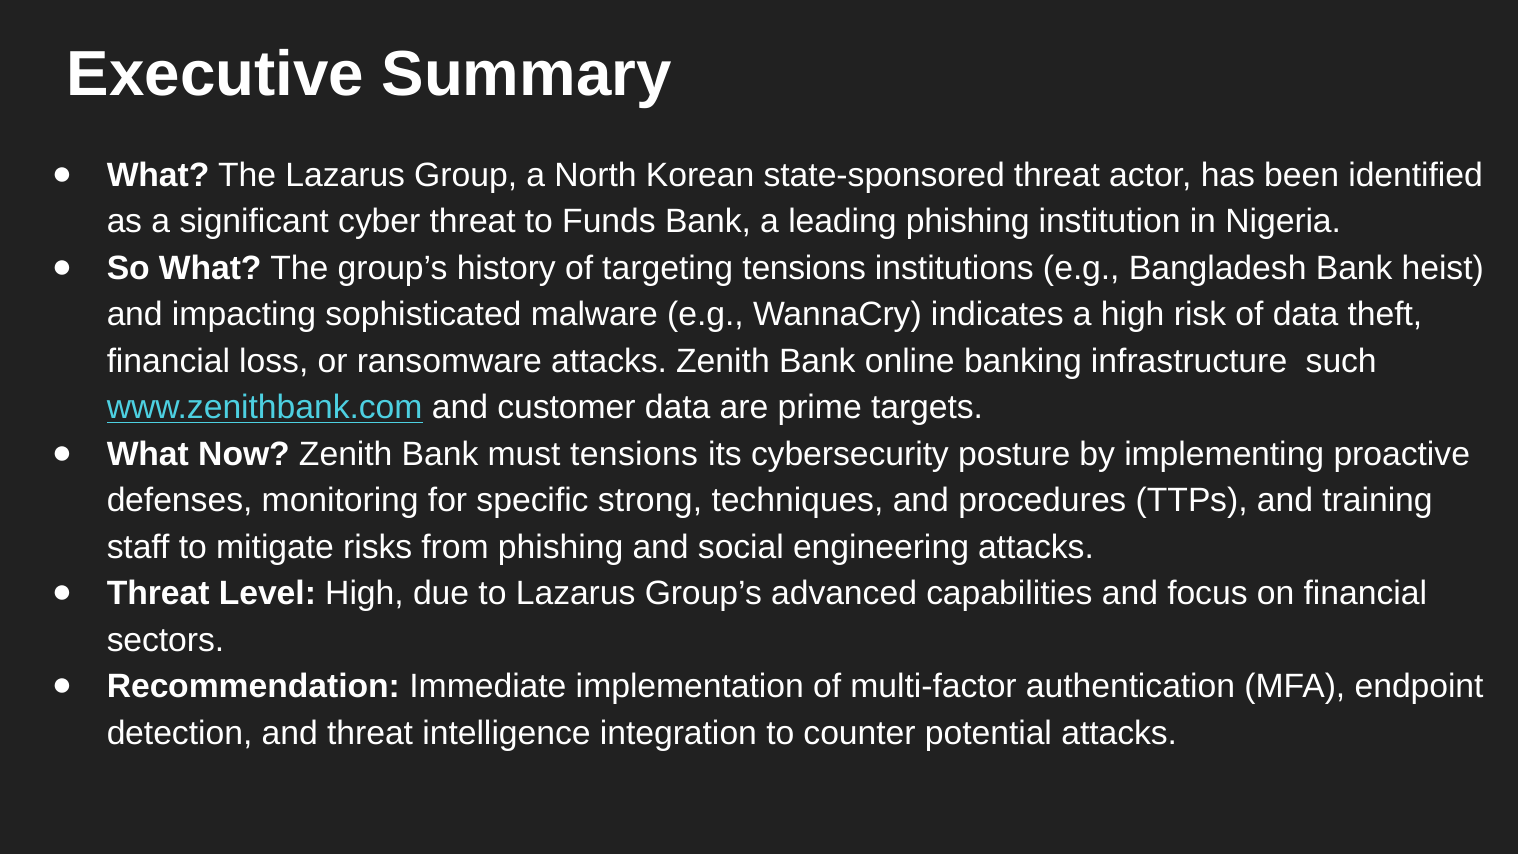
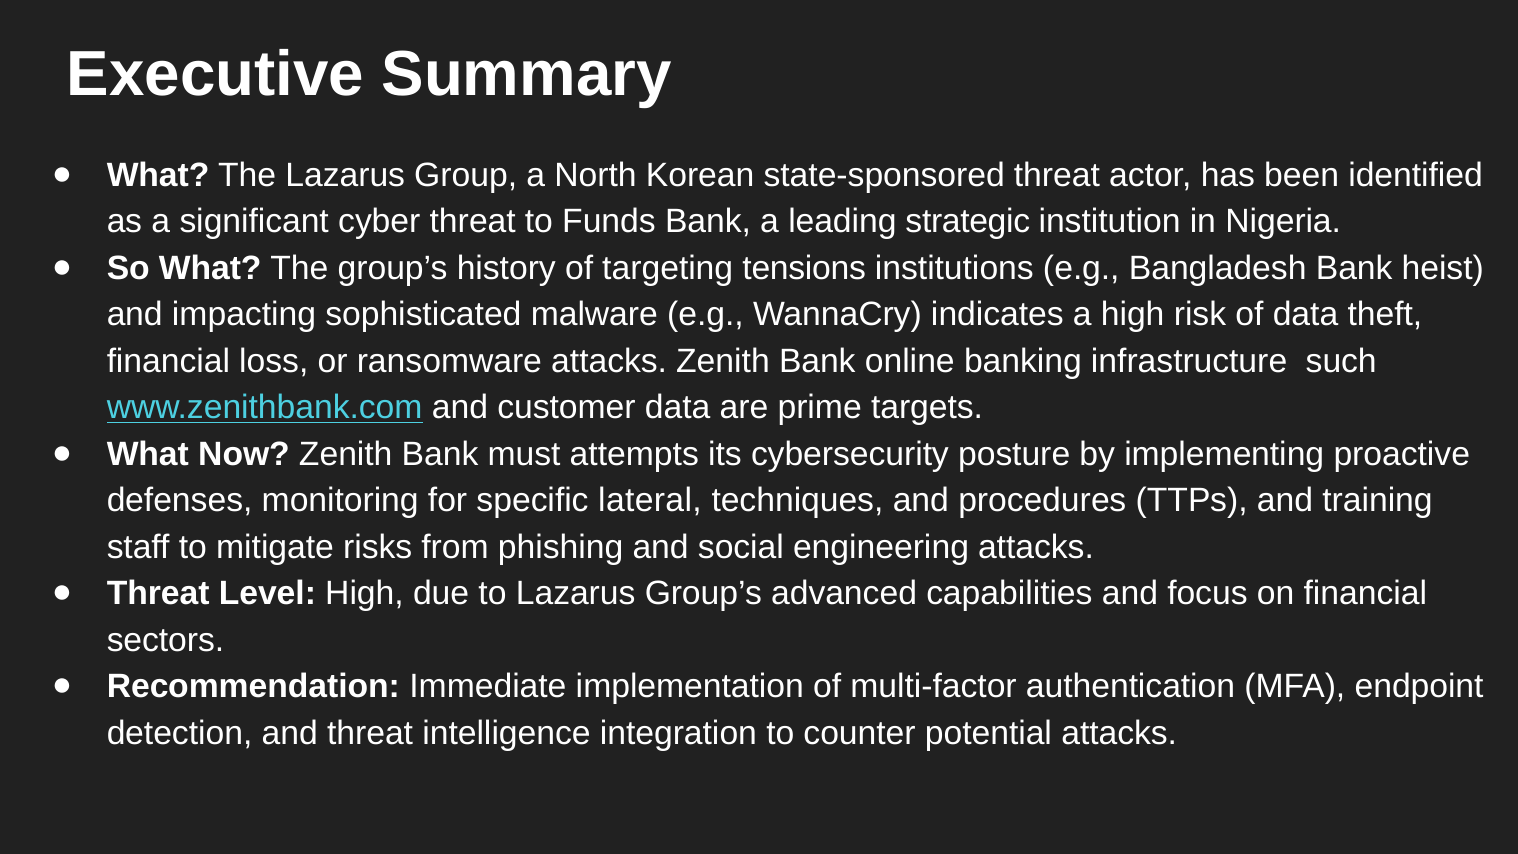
leading phishing: phishing -> strategic
must tensions: tensions -> attempts
strong: strong -> lateral
